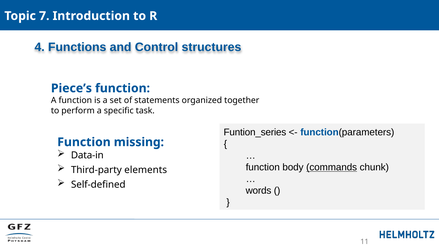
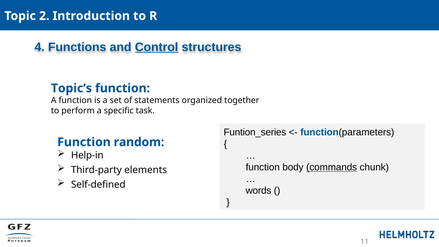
7: 7 -> 2
Control underline: none -> present
Piece’s: Piece’s -> Topic’s
missing: missing -> random
Data-in: Data-in -> Help-in
